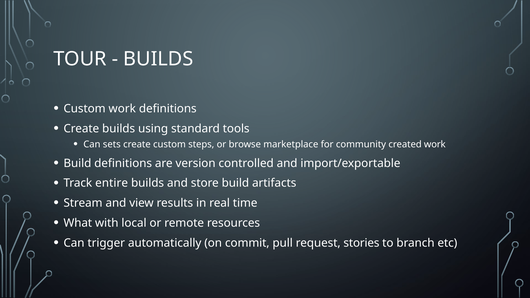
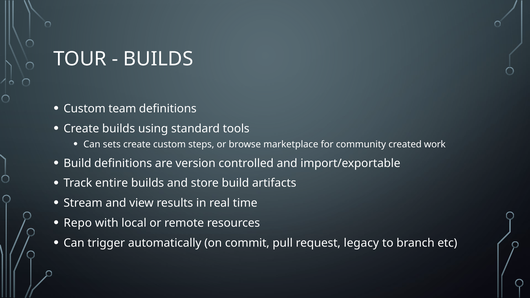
Custom work: work -> team
What: What -> Repo
stories: stories -> legacy
